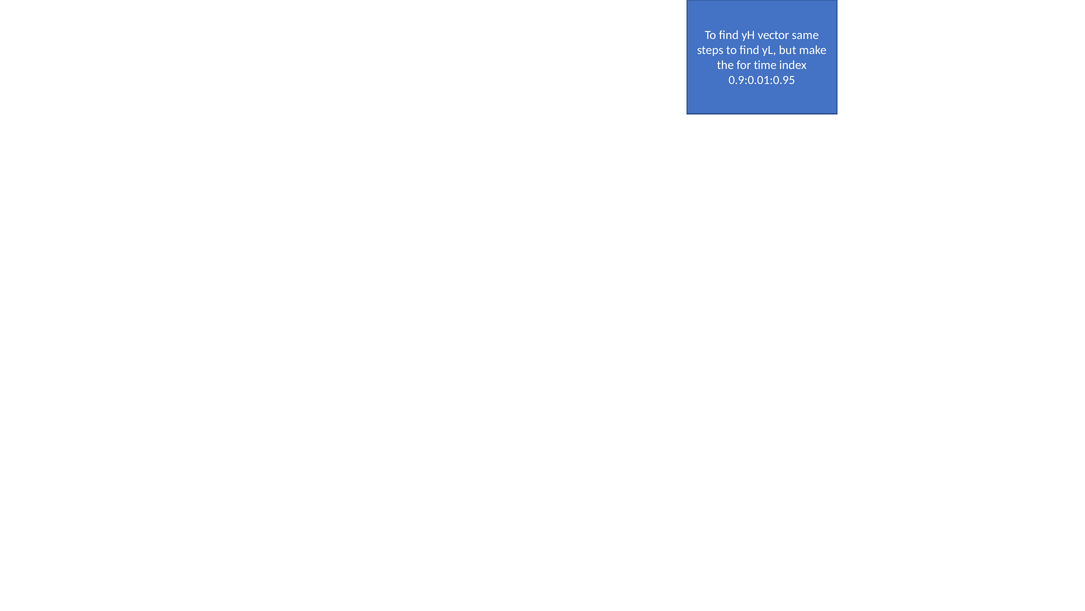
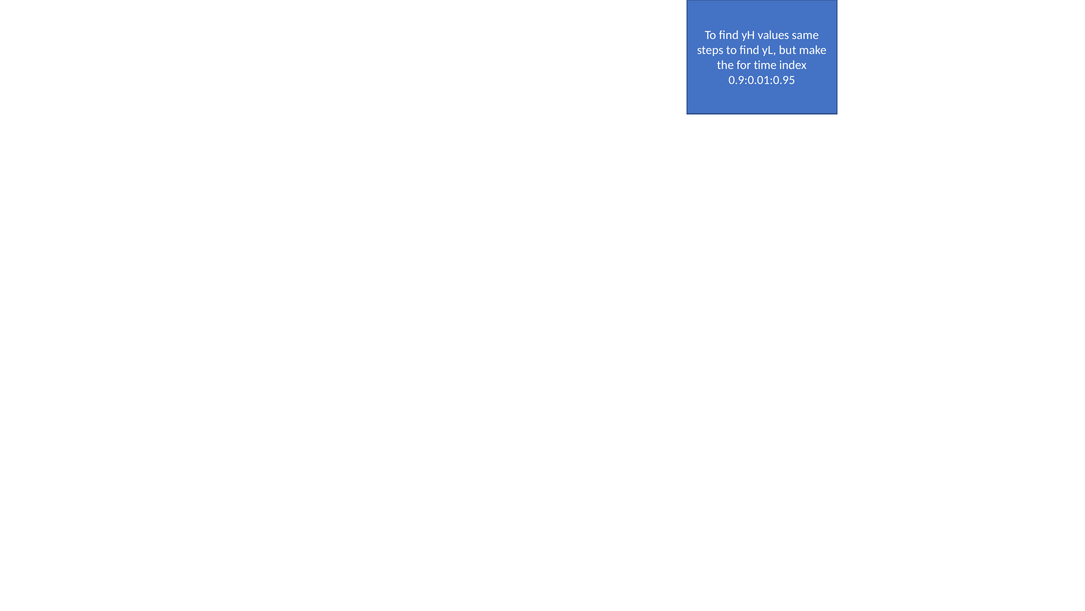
vector: vector -> values
